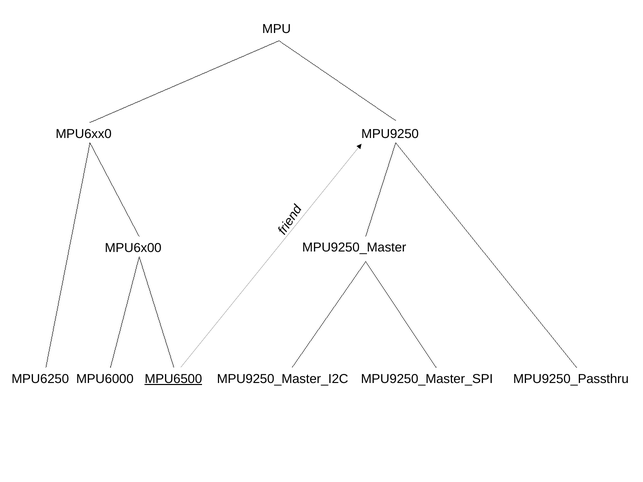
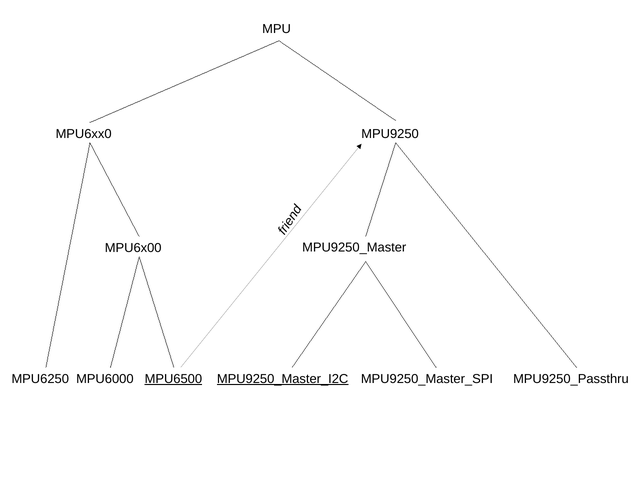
MPU9250_Master_I2C underline: none -> present
